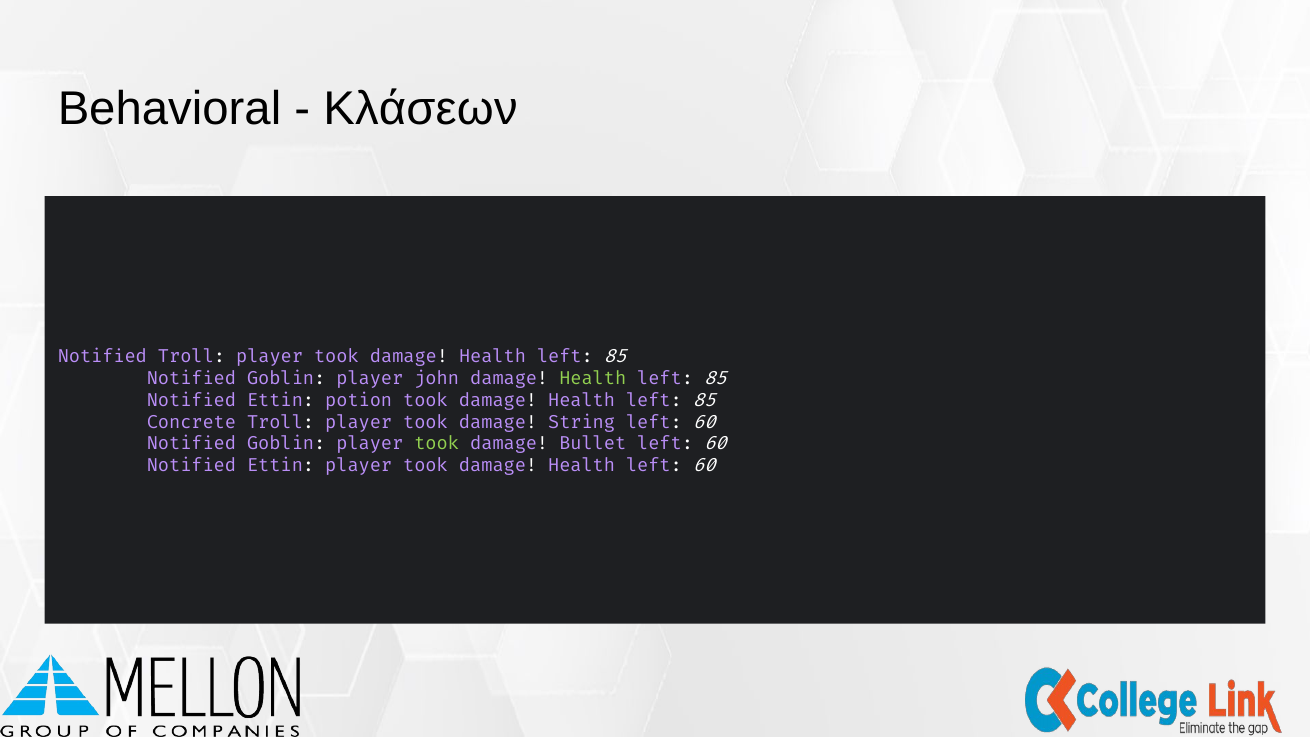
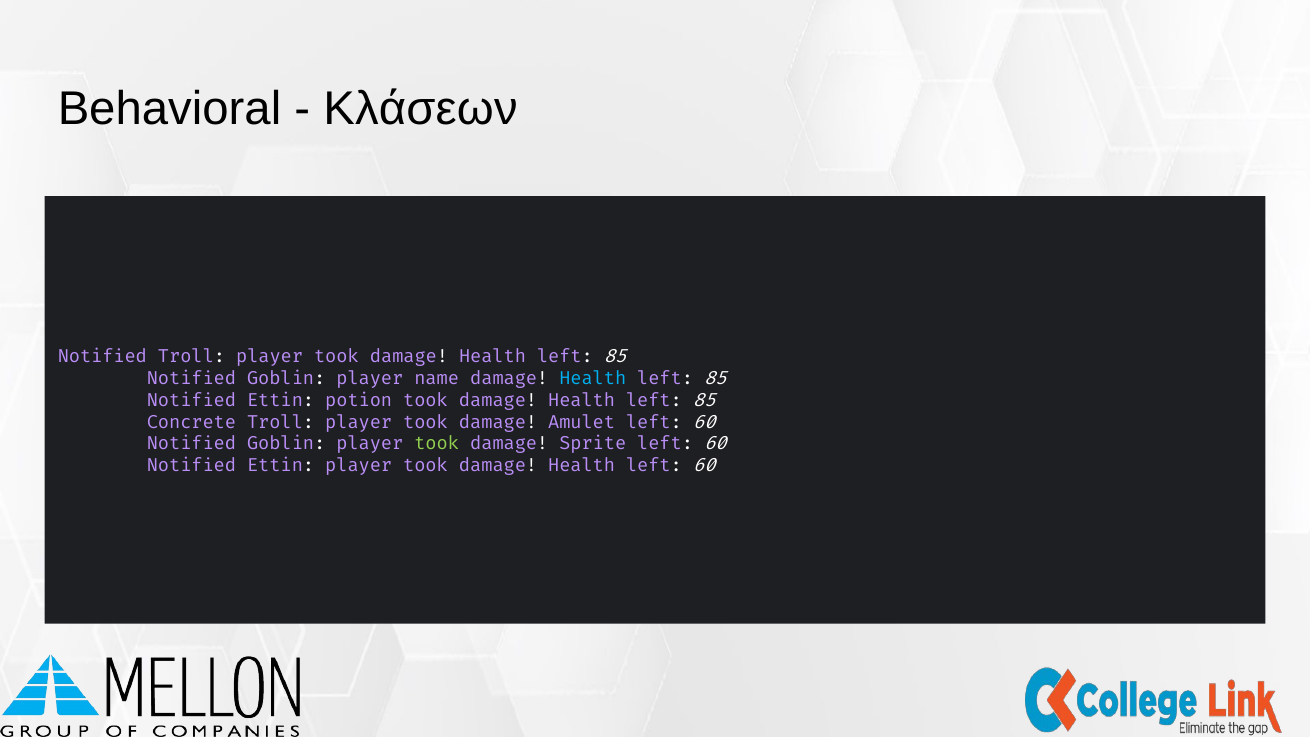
john: john -> name
Health at (593, 378) colour: light green -> light blue
String: String -> Amulet
Bullet: Bullet -> Sprite
